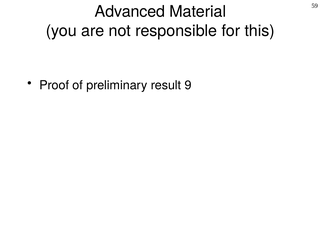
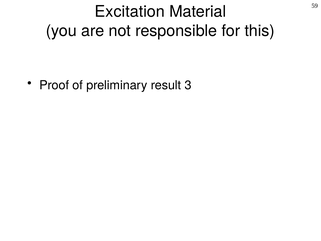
Advanced: Advanced -> Excitation
9: 9 -> 3
